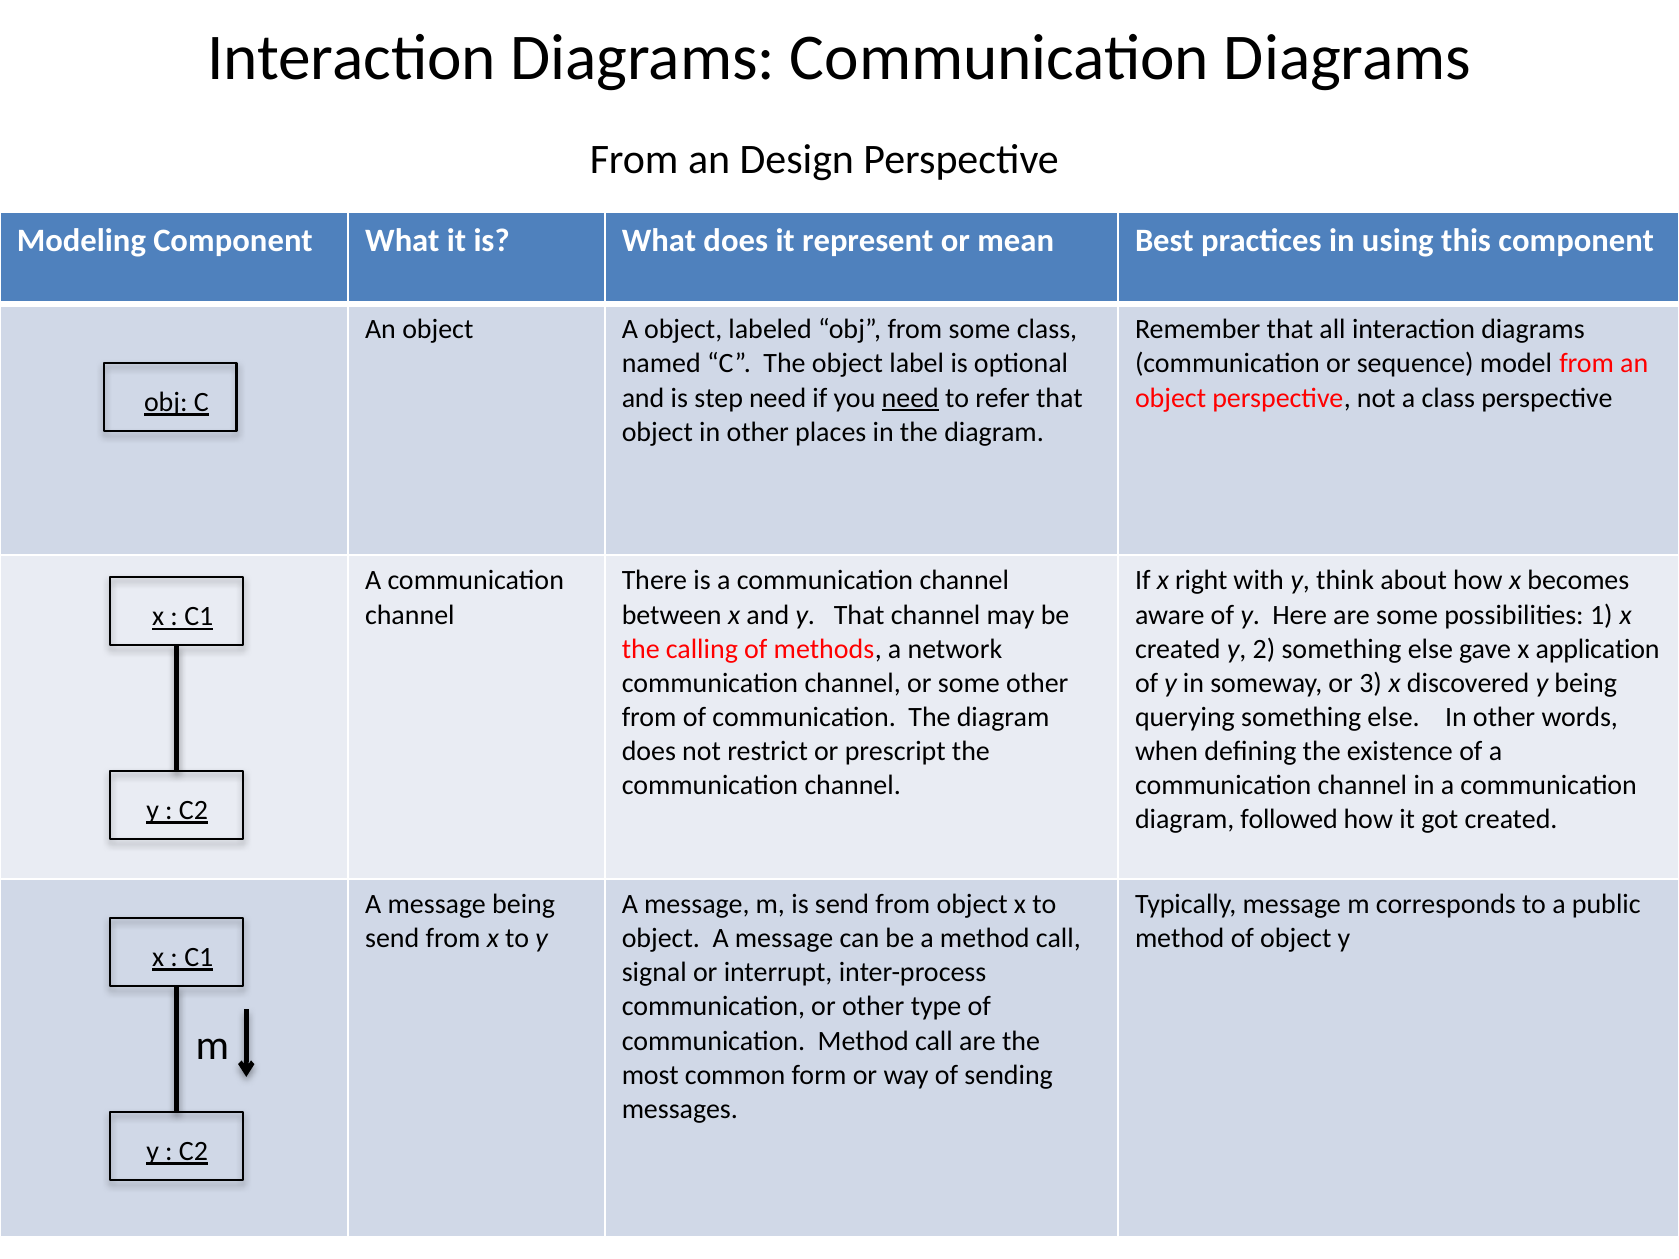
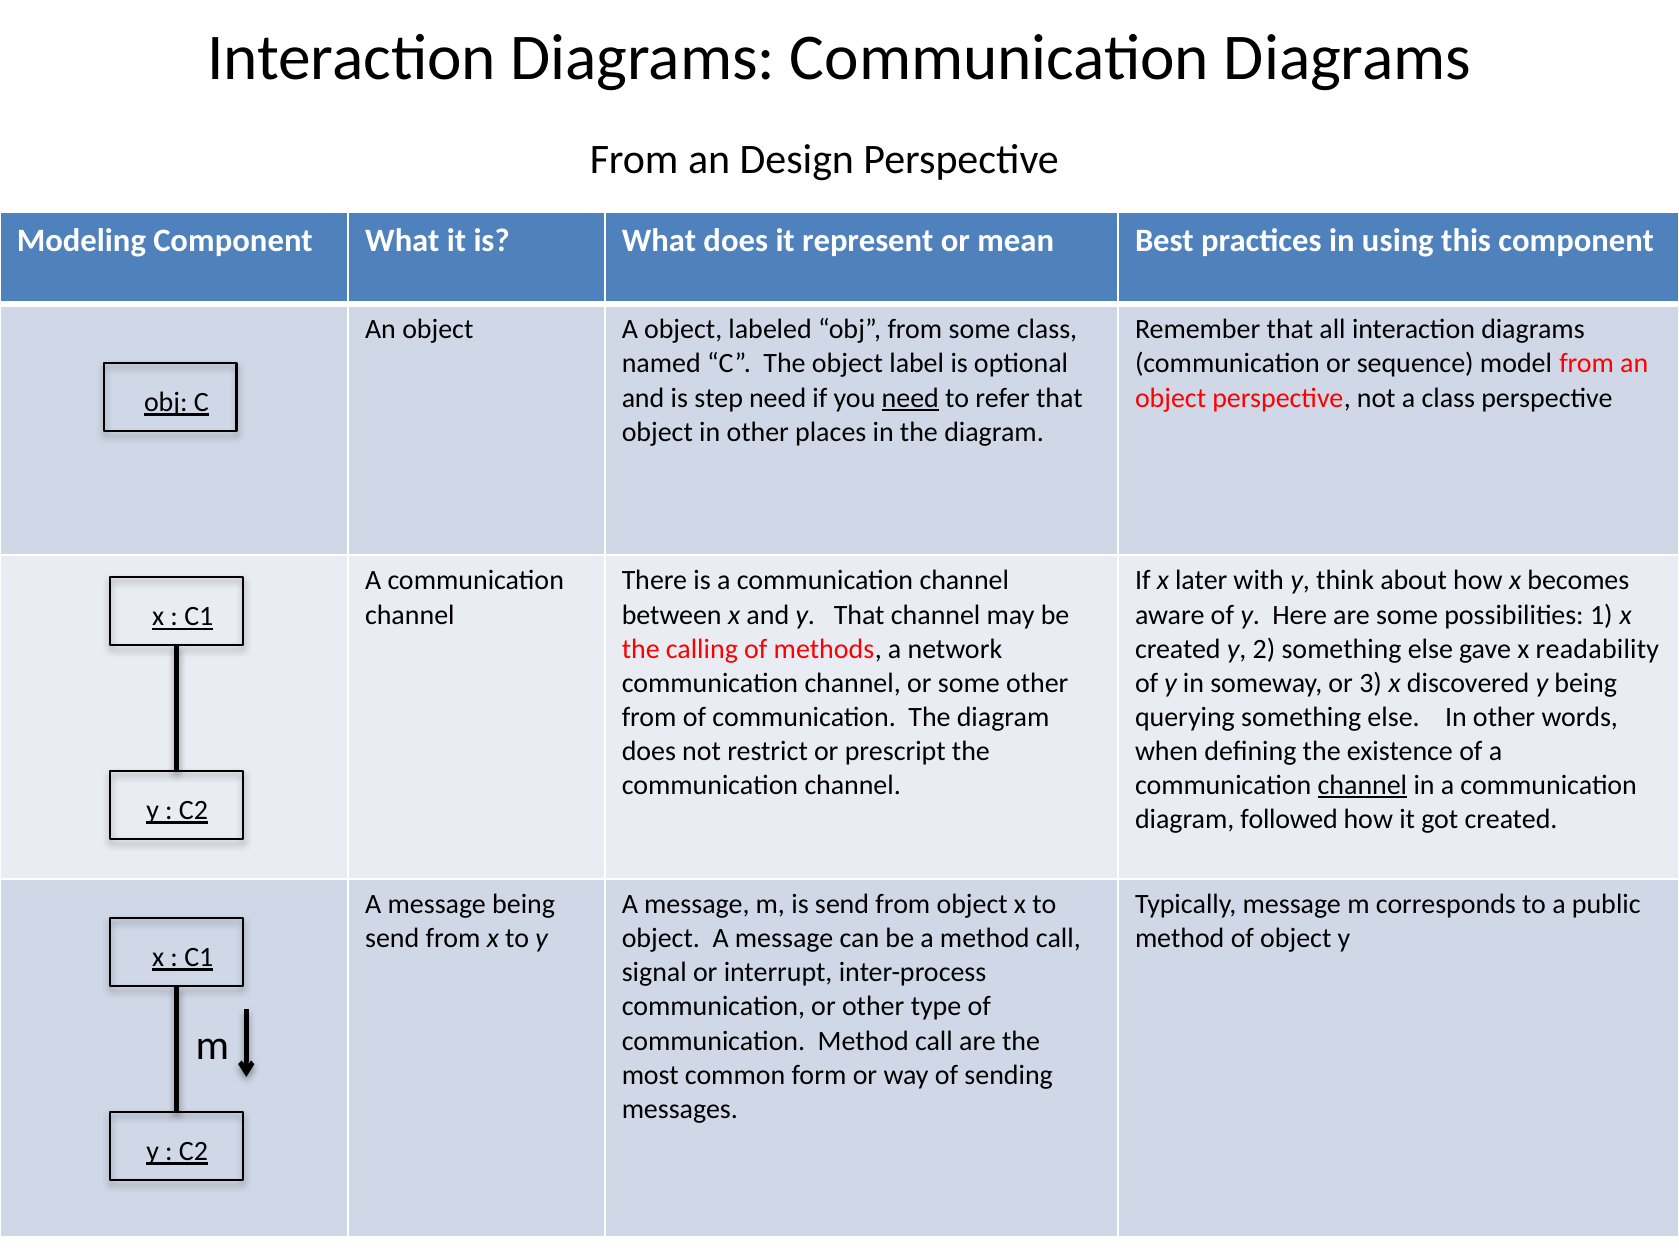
right: right -> later
application: application -> readability
channel at (1362, 785) underline: none -> present
